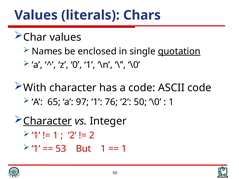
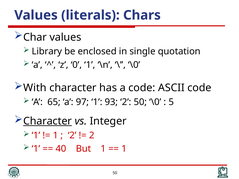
Names: Names -> Library
quotation underline: present -> none
76: 76 -> 93
1 at (171, 102): 1 -> 5
53: 53 -> 40
